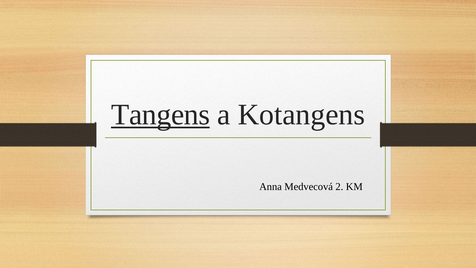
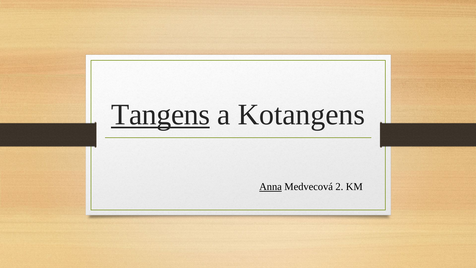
Anna underline: none -> present
